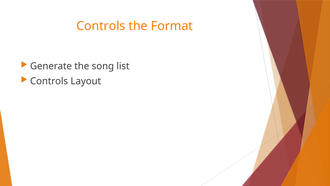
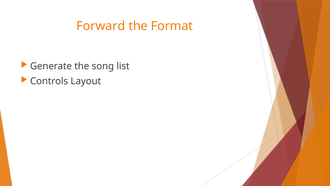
Controls at (101, 26): Controls -> Forward
